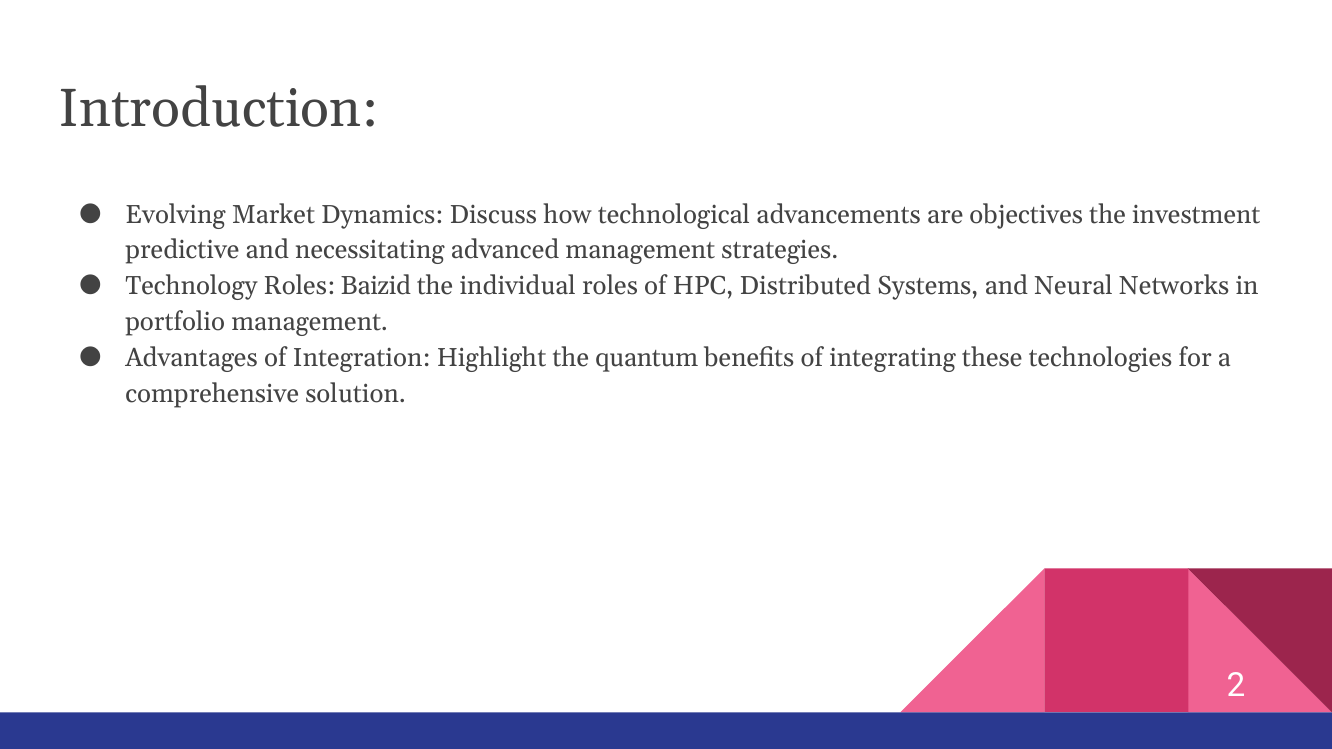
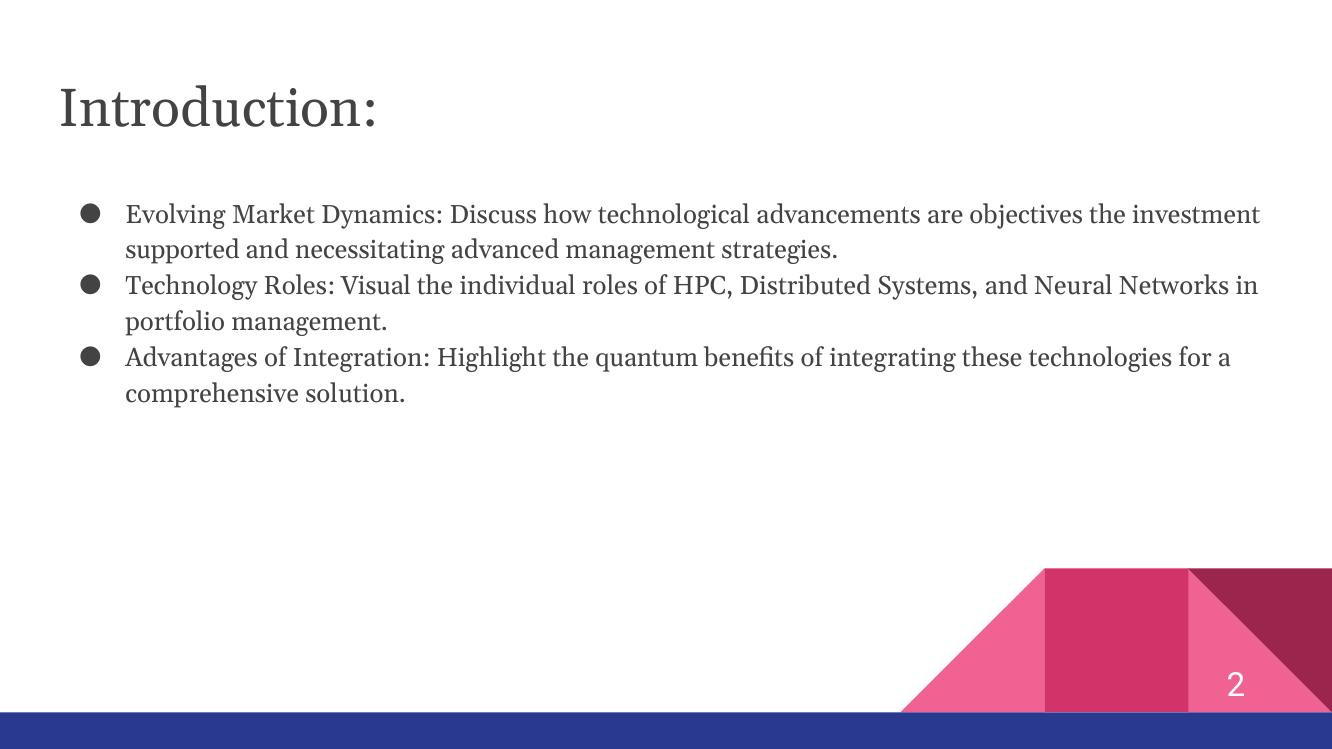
predictive: predictive -> supported
Baizid: Baizid -> Visual
